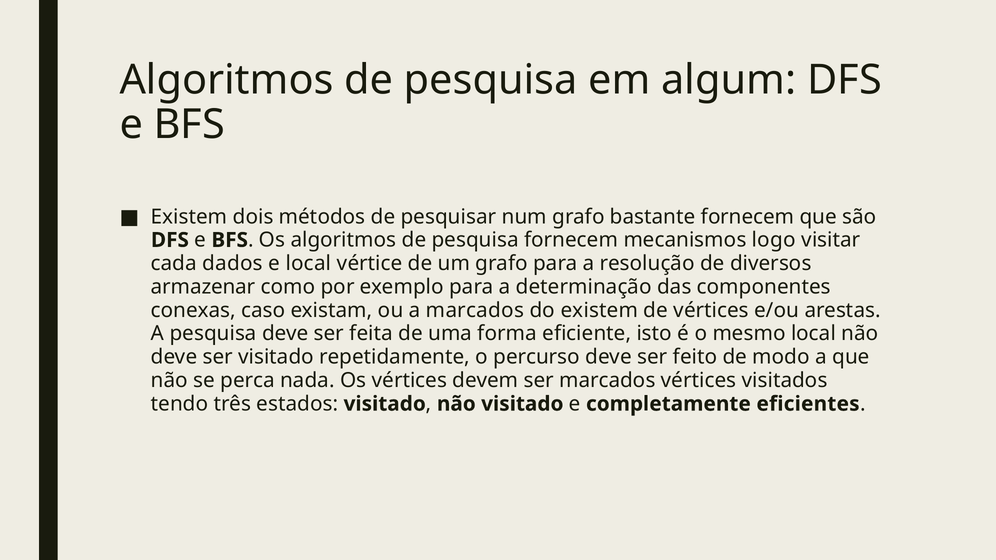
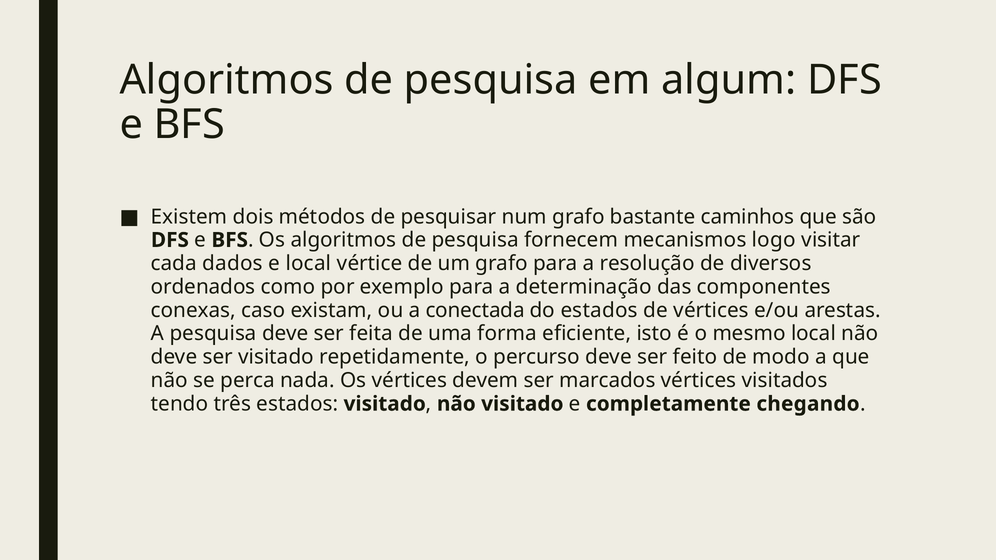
bastante fornecem: fornecem -> caminhos
armazenar: armazenar -> ordenados
a marcados: marcados -> conectada
do existem: existem -> estados
eficientes: eficientes -> chegando
